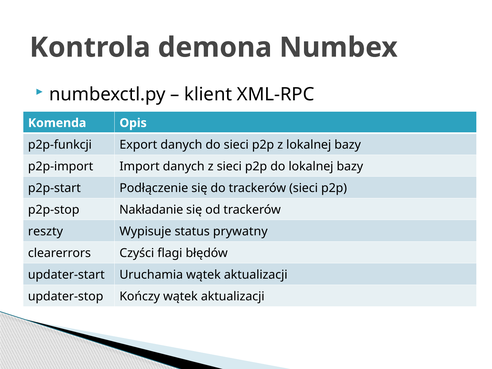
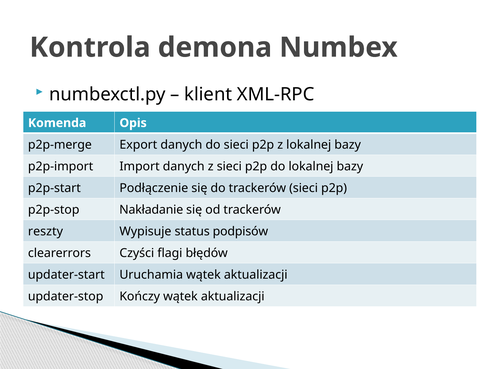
p2p-funkcji: p2p-funkcji -> p2p-merge
prywatny: prywatny -> podpisów
